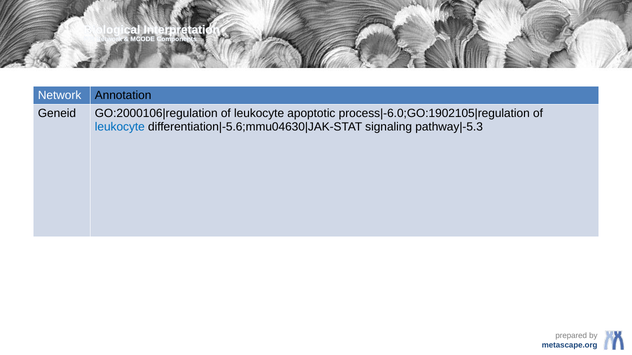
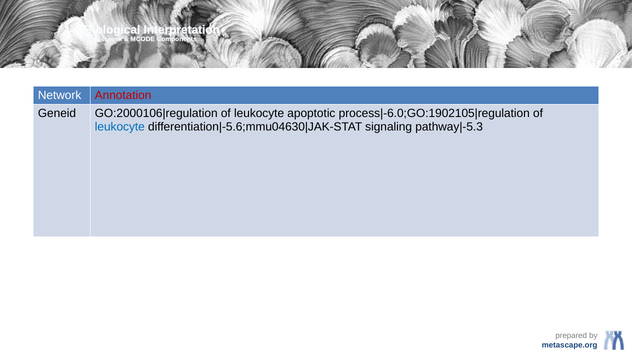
Annotation colour: black -> red
